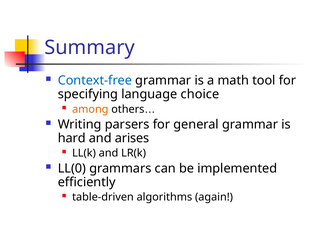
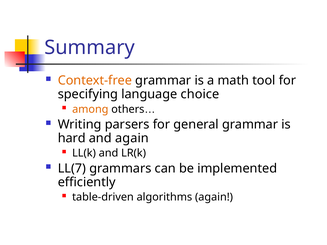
Context-free colour: blue -> orange
and arises: arises -> again
LL(0: LL(0 -> LL(7
